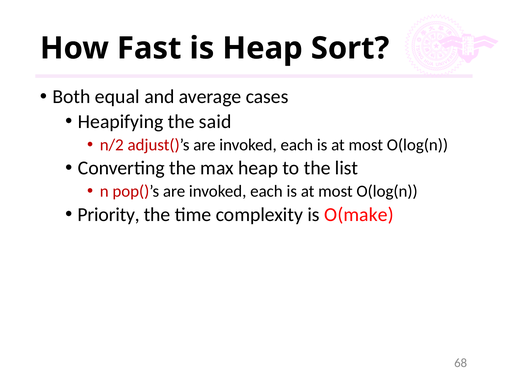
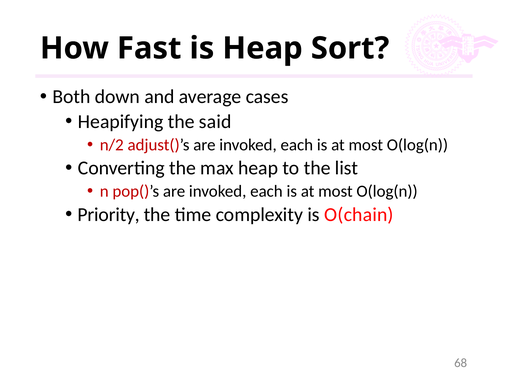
equal: equal -> down
O(make: O(make -> O(chain
